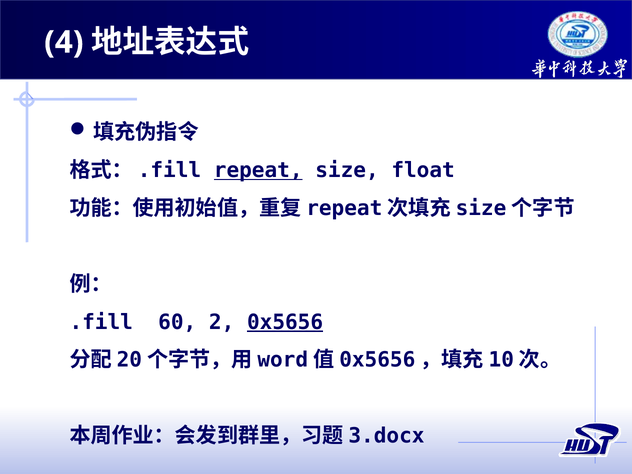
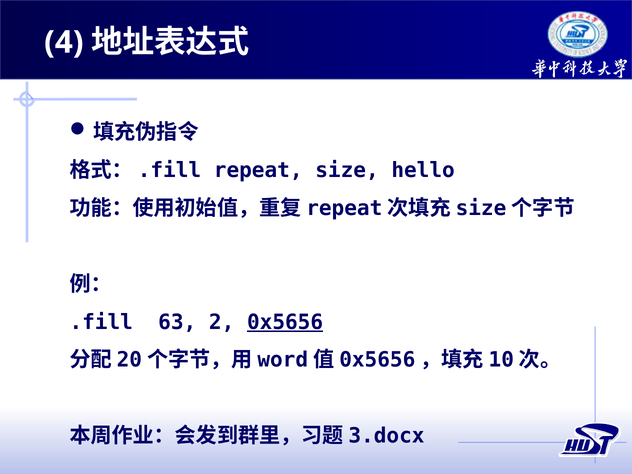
repeat underline: present -> none
float: float -> hello
60: 60 -> 63
